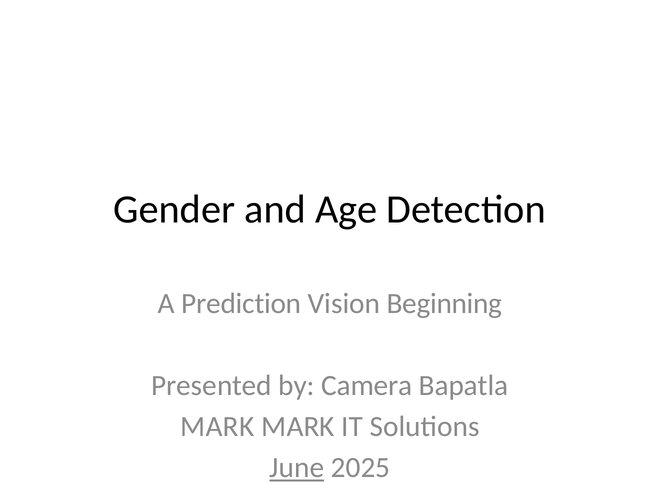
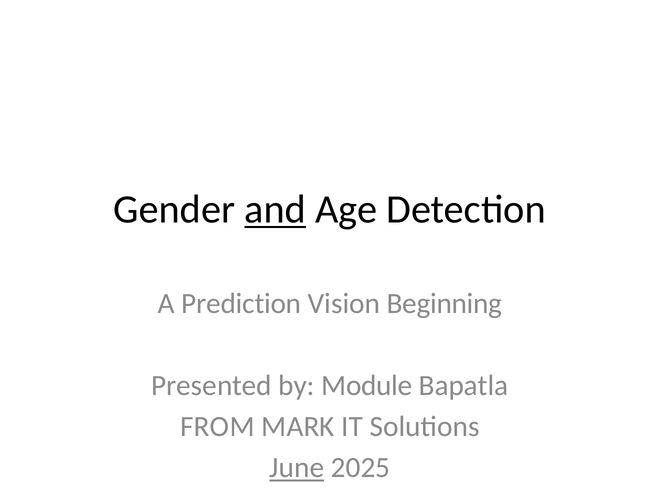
and underline: none -> present
Camera: Camera -> Module
MARK at (217, 427): MARK -> FROM
